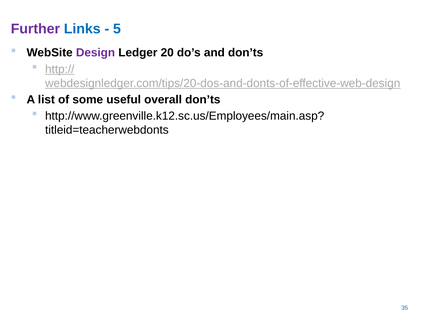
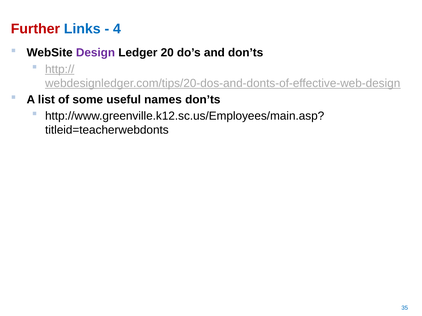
Further colour: purple -> red
5: 5 -> 4
overall: overall -> names
